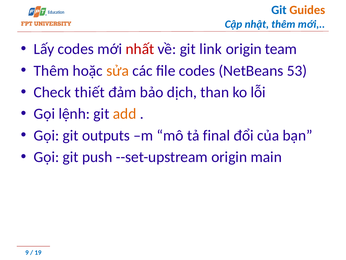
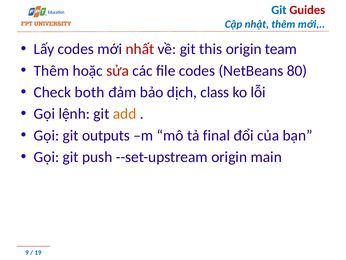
Guides colour: orange -> red
link: link -> this
sửa colour: orange -> red
53: 53 -> 80
thiết: thiết -> both
than: than -> class
